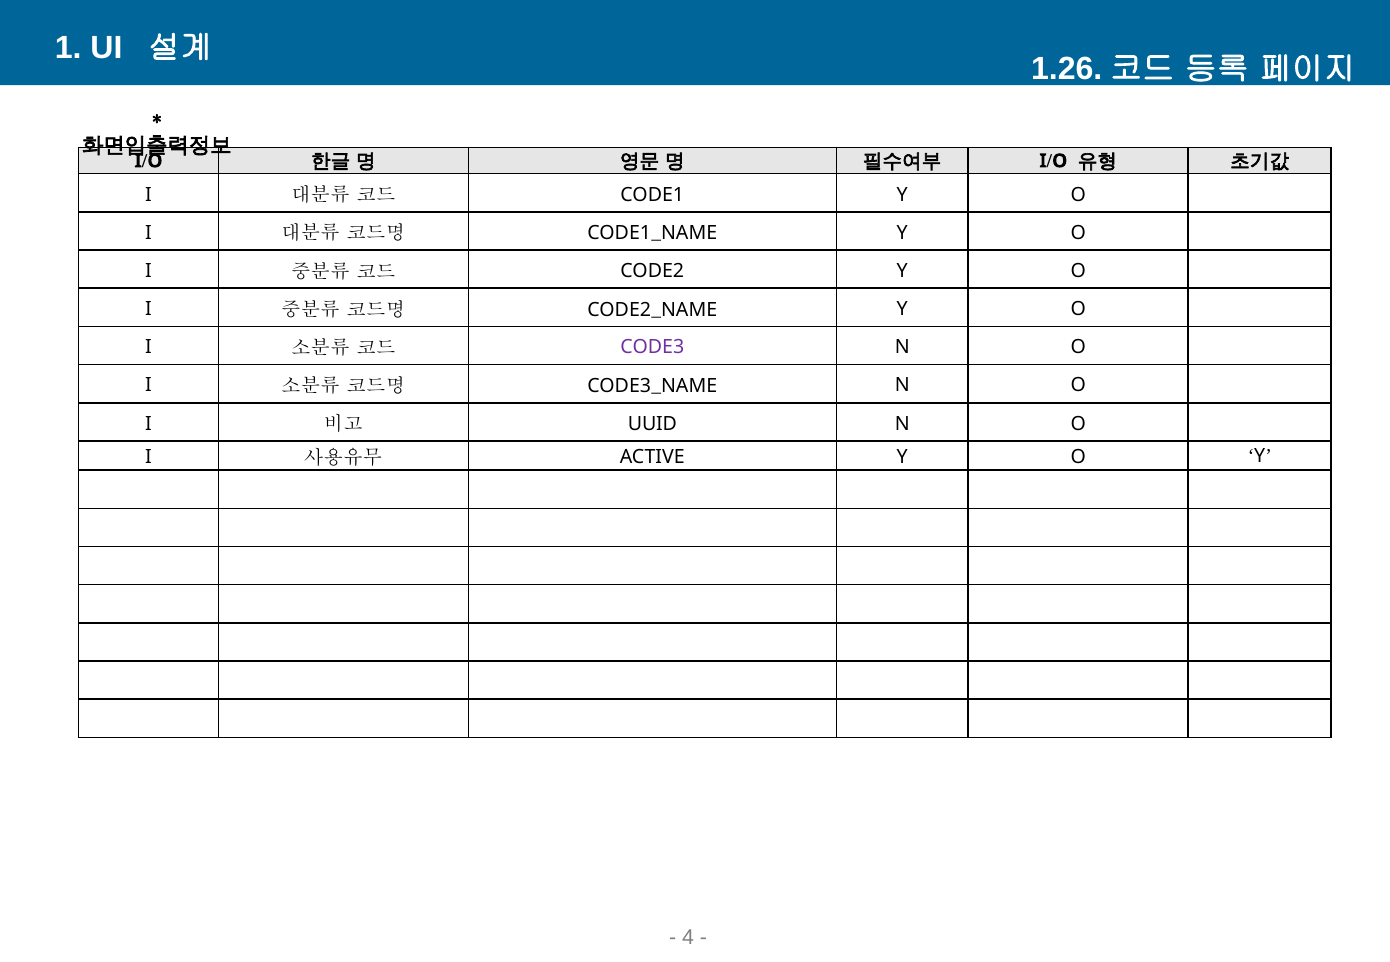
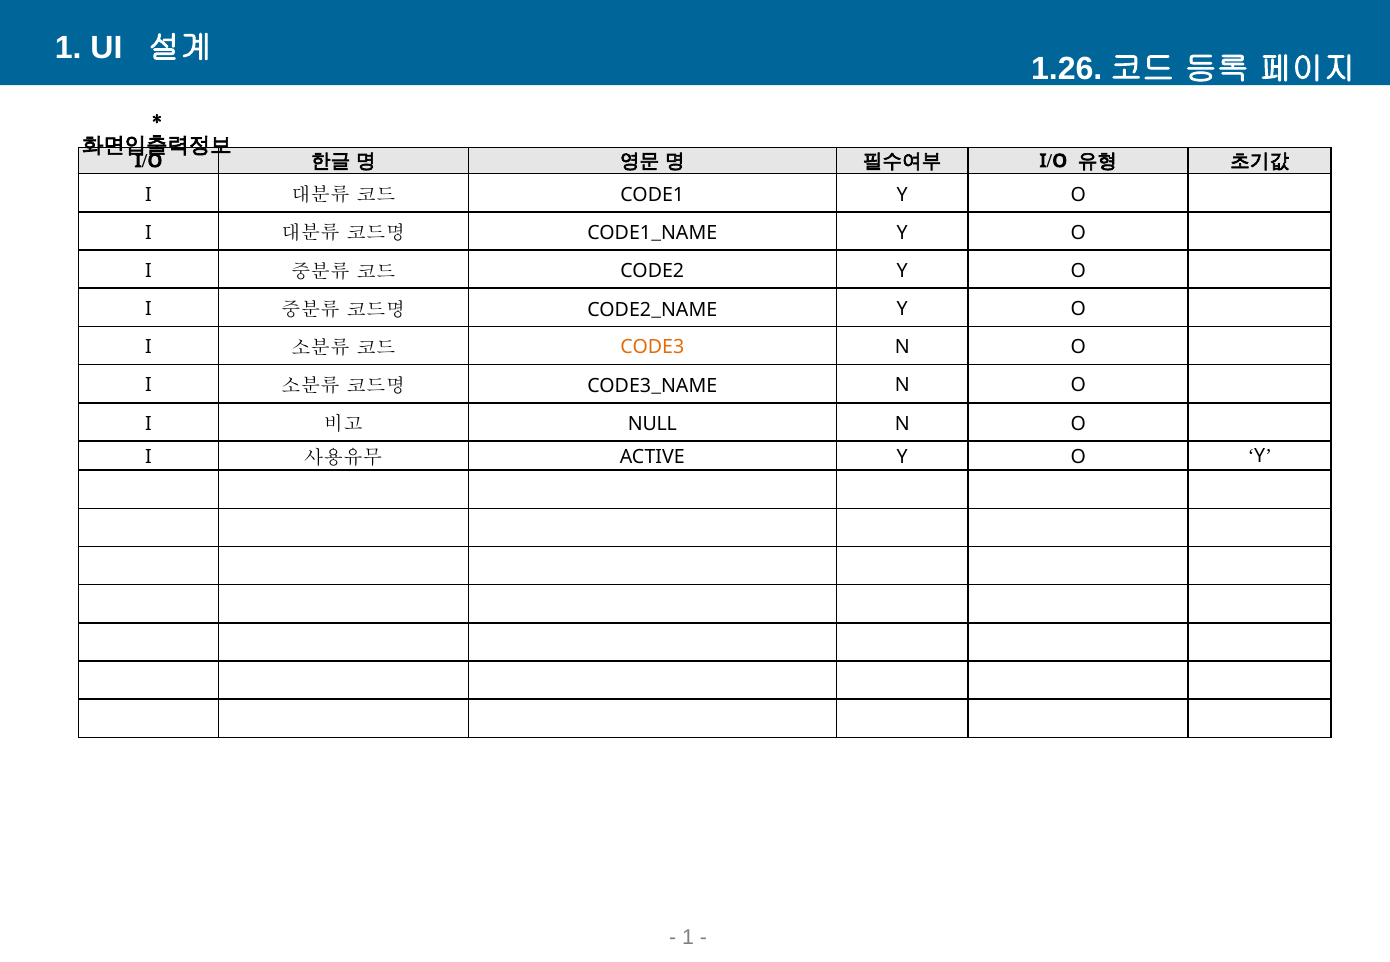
CODE3 colour: purple -> orange
UUID: UUID -> NULL
4 at (688, 938): 4 -> 1
